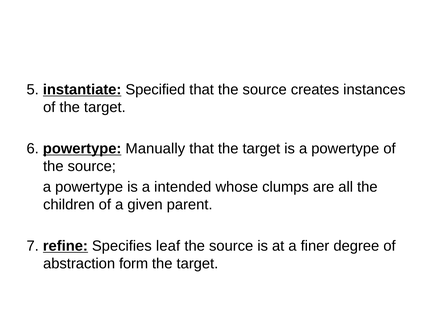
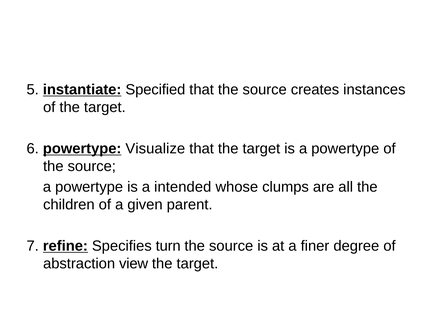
Manually: Manually -> Visualize
leaf: leaf -> turn
form: form -> view
